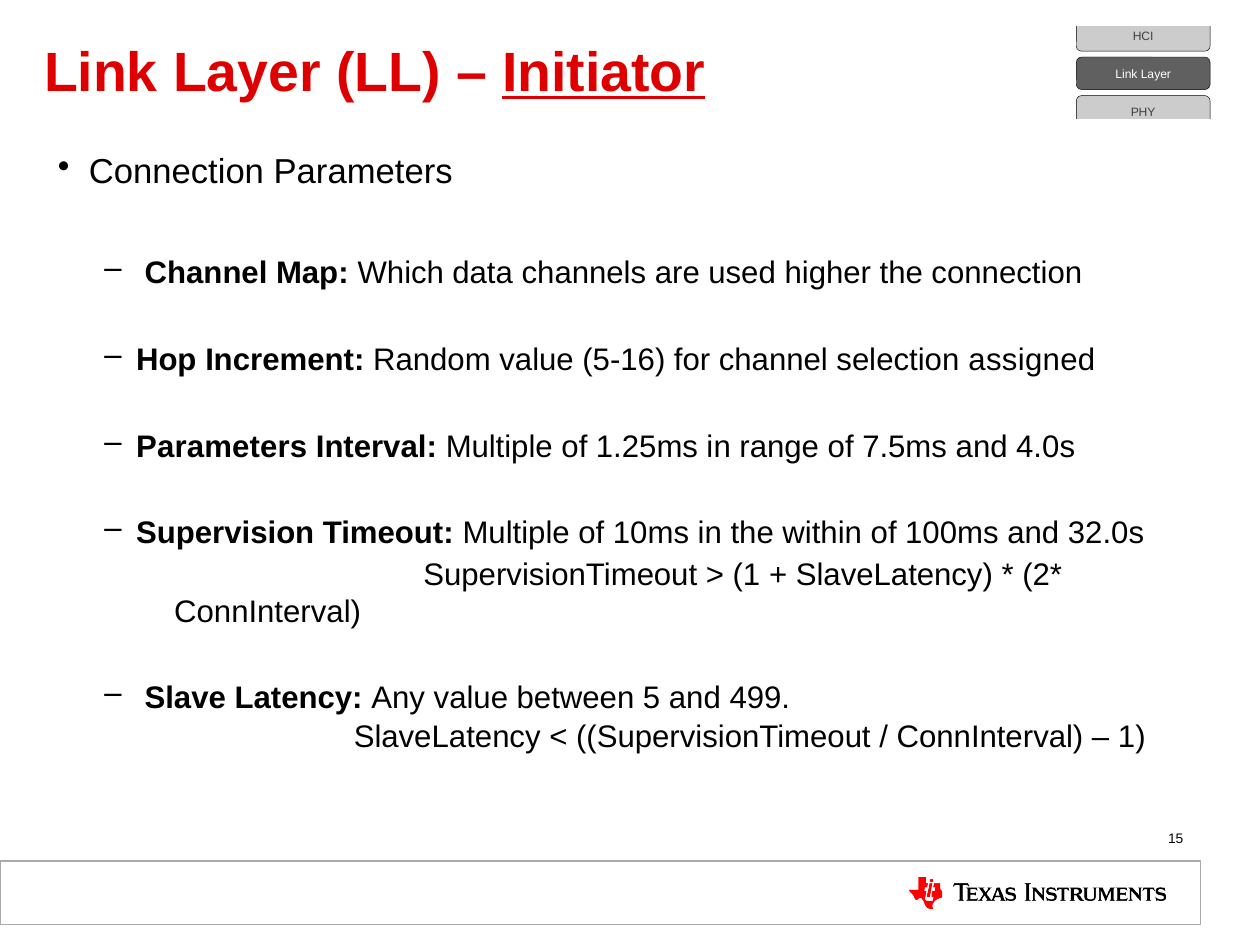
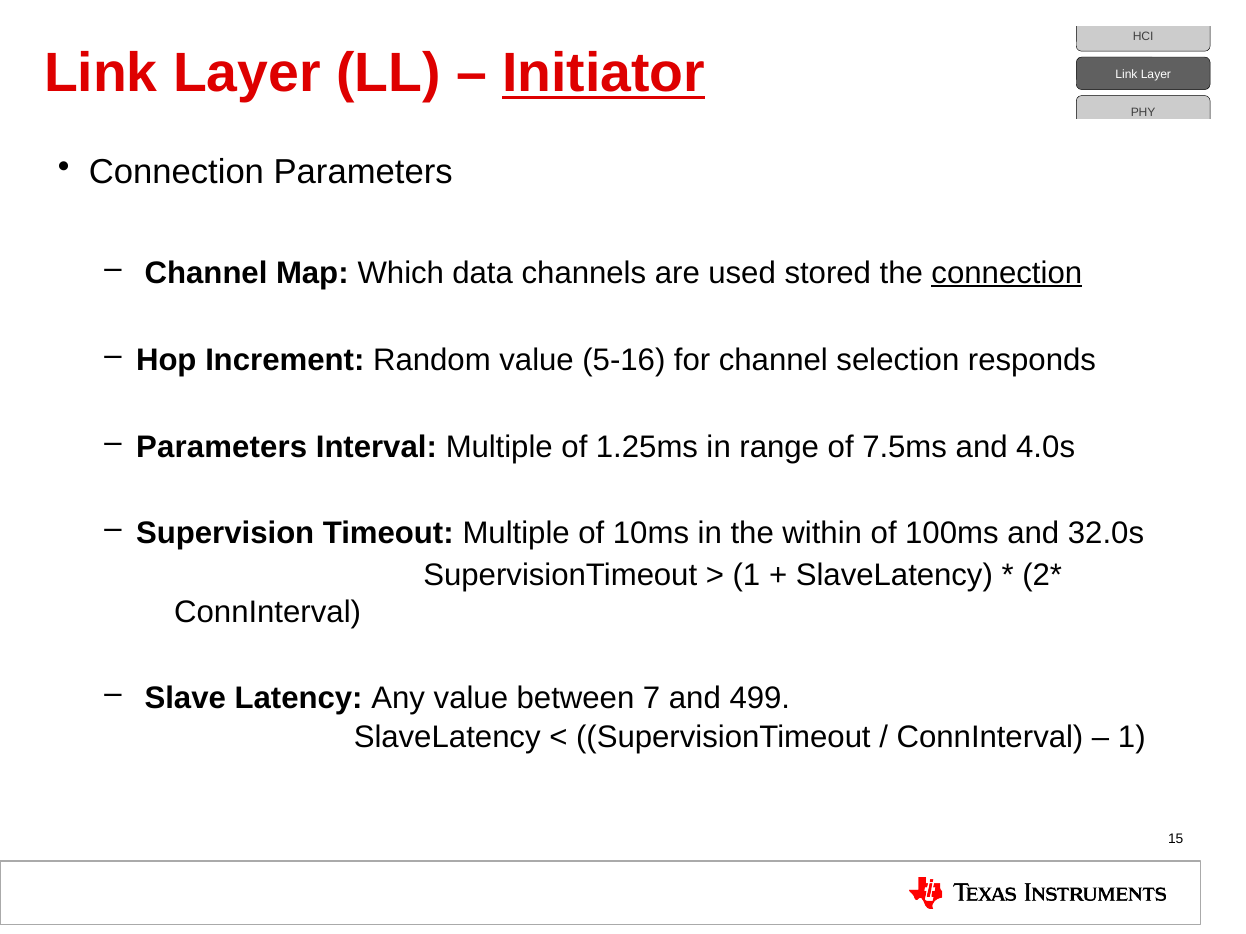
higher: higher -> stored
connection at (1007, 273) underline: none -> present
assigned: assigned -> responds
5: 5 -> 7
